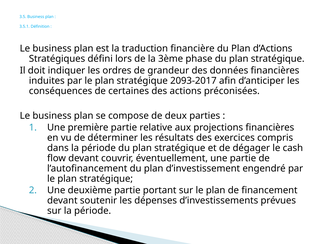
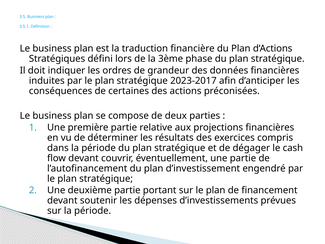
2093-2017: 2093-2017 -> 2023-2017
